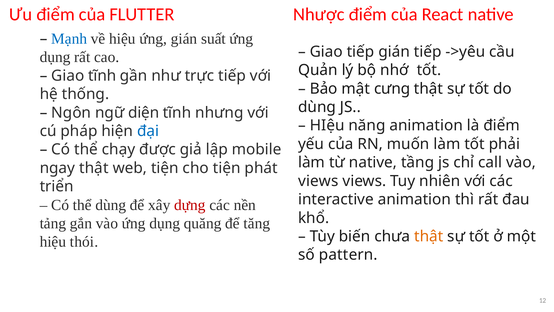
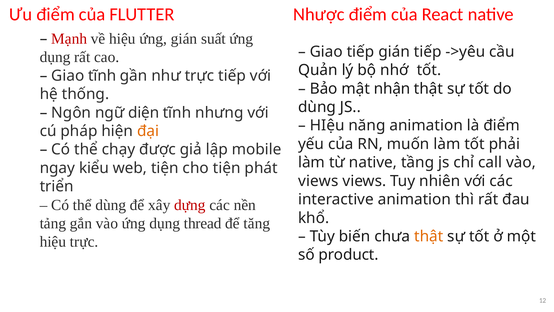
Mạnh colour: blue -> red
cưng: cưng -> nhận
đại colour: blue -> orange
ngay thật: thật -> kiểu
quăng: quăng -> thread
hiệu thói: thói -> trực
pattern: pattern -> product
